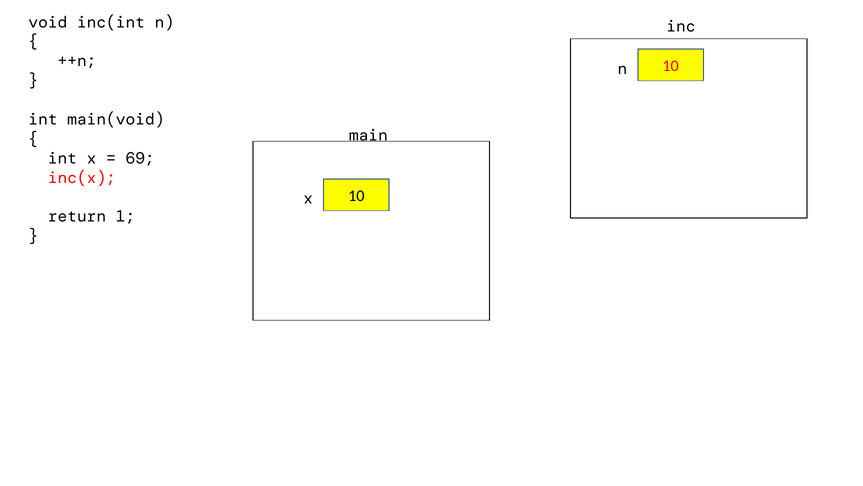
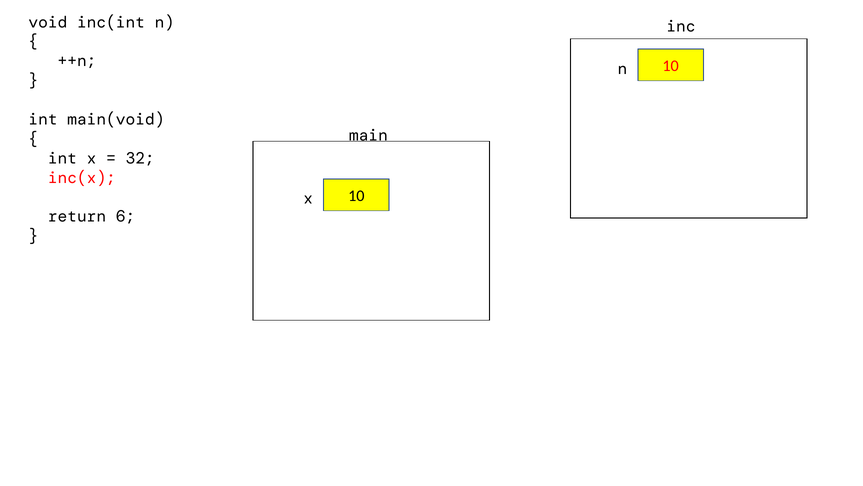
69: 69 -> 32
1: 1 -> 6
